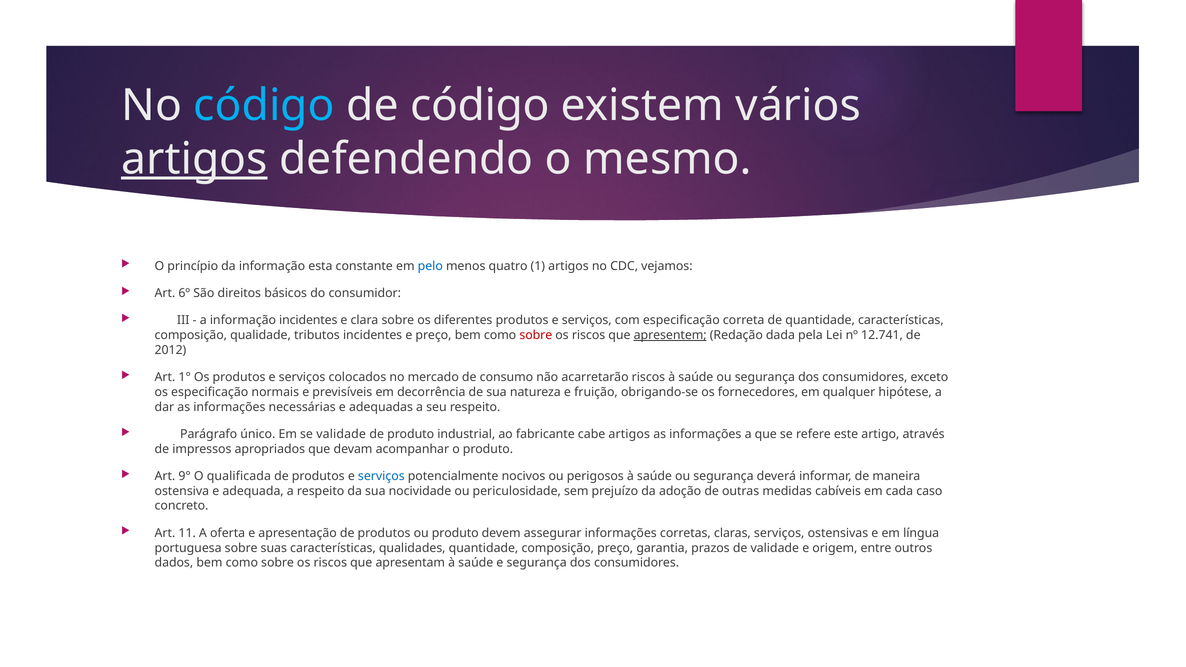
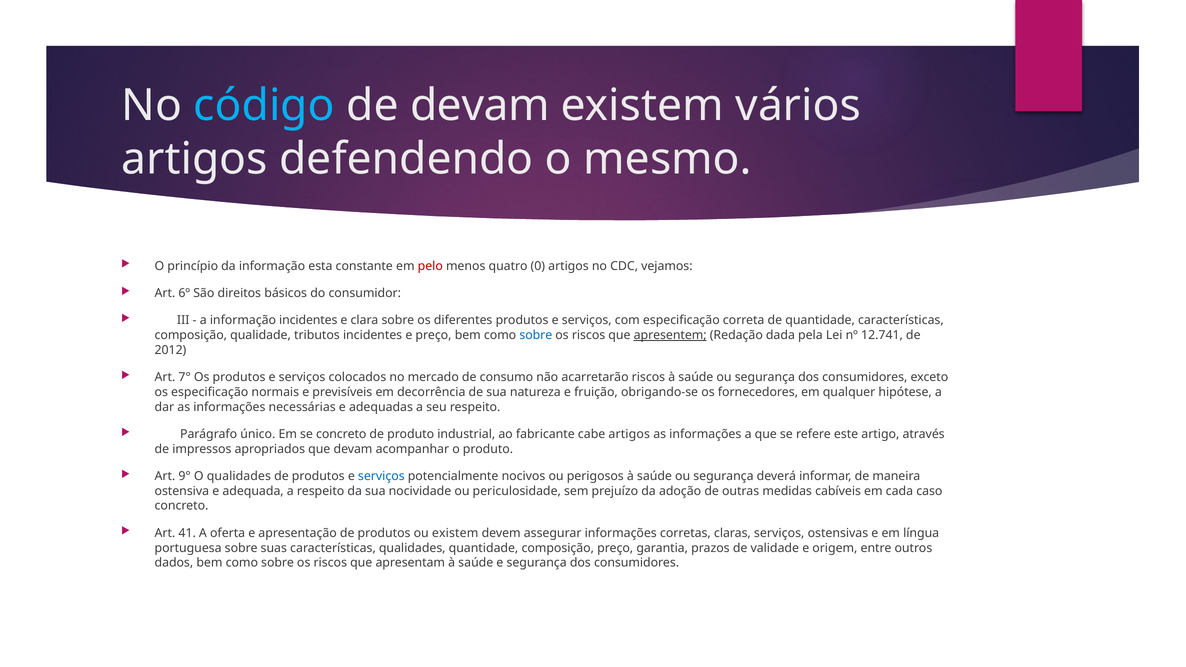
de código: código -> devam
artigos at (194, 159) underline: present -> none
pelo colour: blue -> red
1: 1 -> 0
sobre at (536, 335) colour: red -> blue
1°: 1° -> 7°
se validade: validade -> concreto
O qualificada: qualificada -> qualidades
11: 11 -> 41
ou produto: produto -> existem
